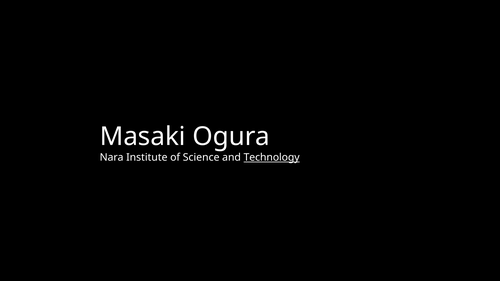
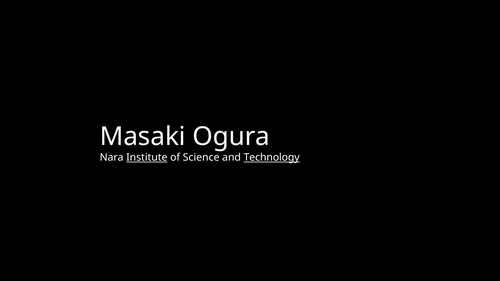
Institute underline: none -> present
